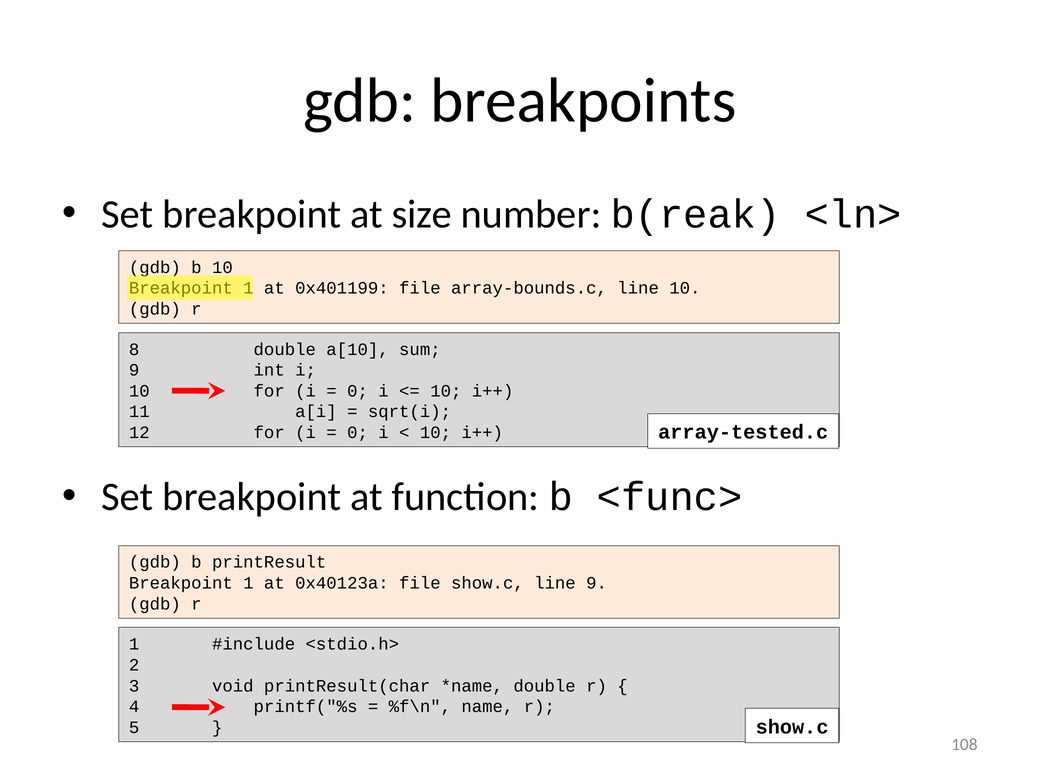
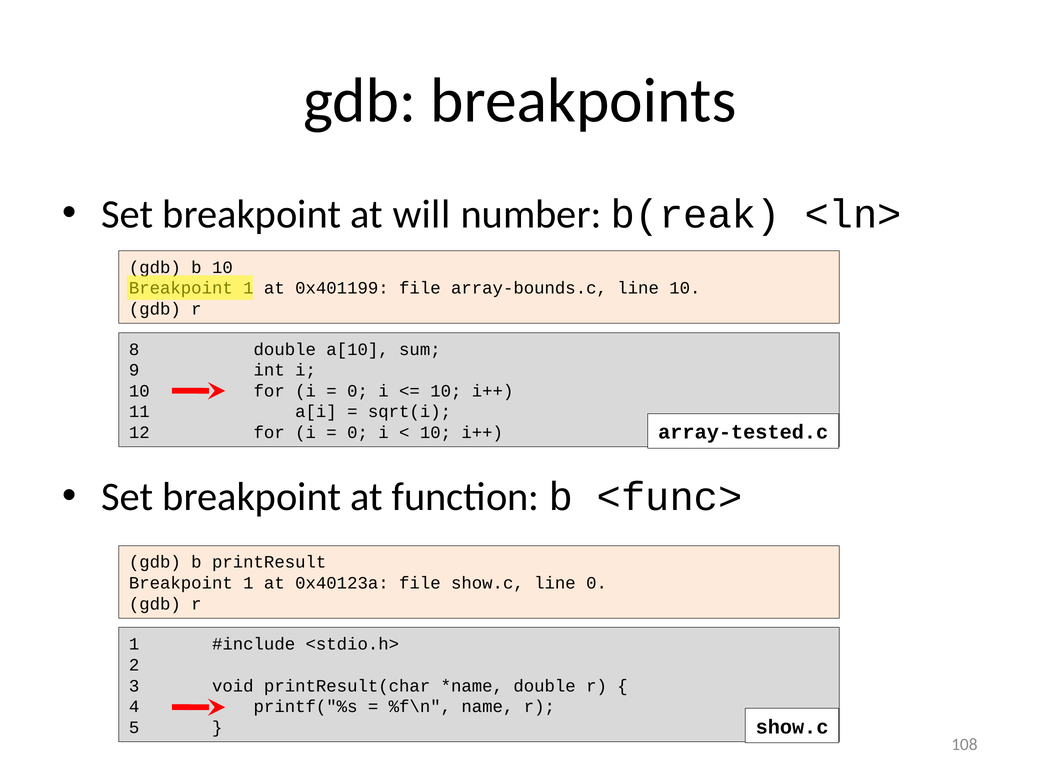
size: size -> will
line 9: 9 -> 0
